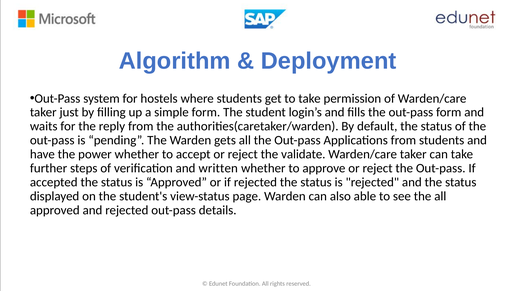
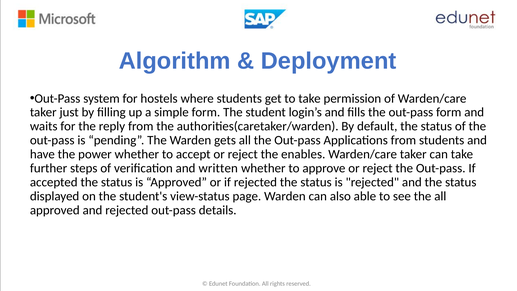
validate: validate -> enables
